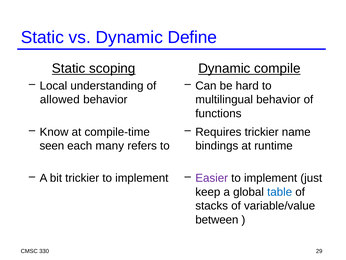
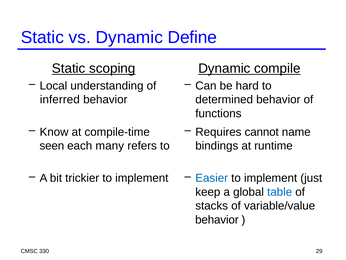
multilingual: multilingual -> determined
allowed: allowed -> inferred
Requires trickier: trickier -> cannot
Easier colour: purple -> blue
between at (217, 219): between -> behavior
